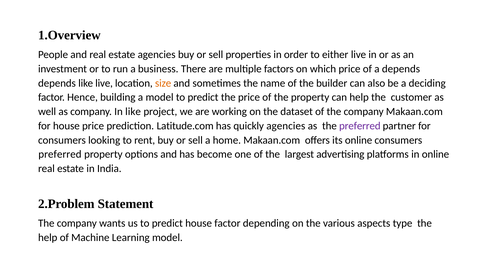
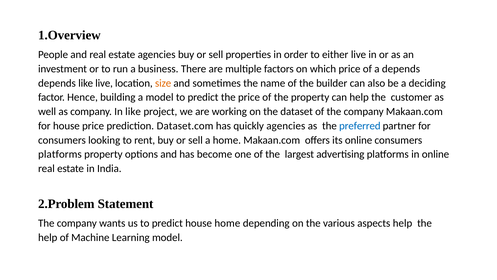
Latitude.com: Latitude.com -> Dataset.com
preferred at (360, 126) colour: purple -> blue
preferred at (60, 154): preferred -> platforms
house factor: factor -> home
aspects type: type -> help
